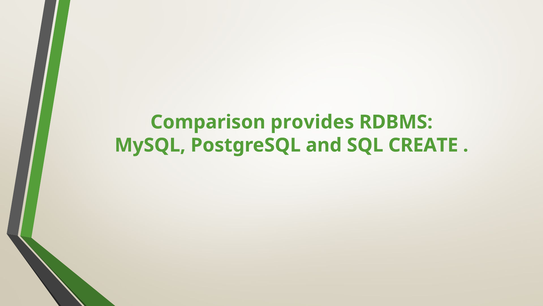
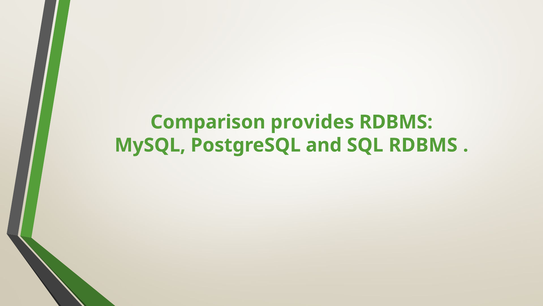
SQL CREATE: CREATE -> RDBMS
